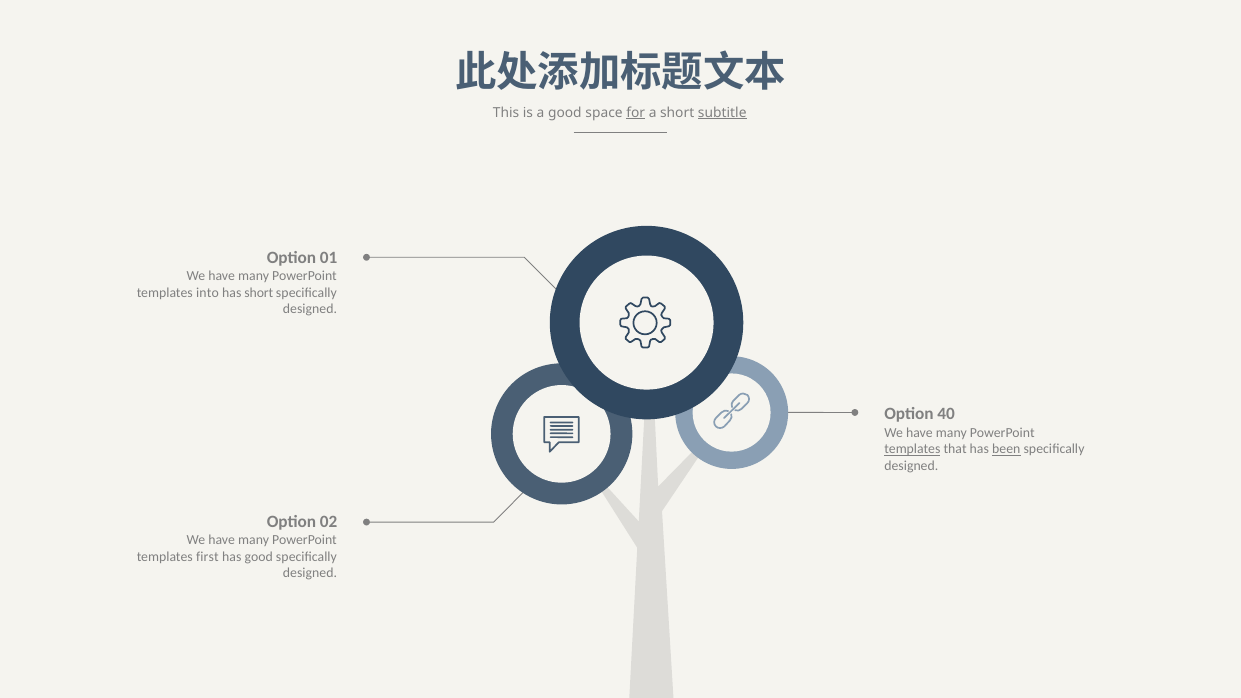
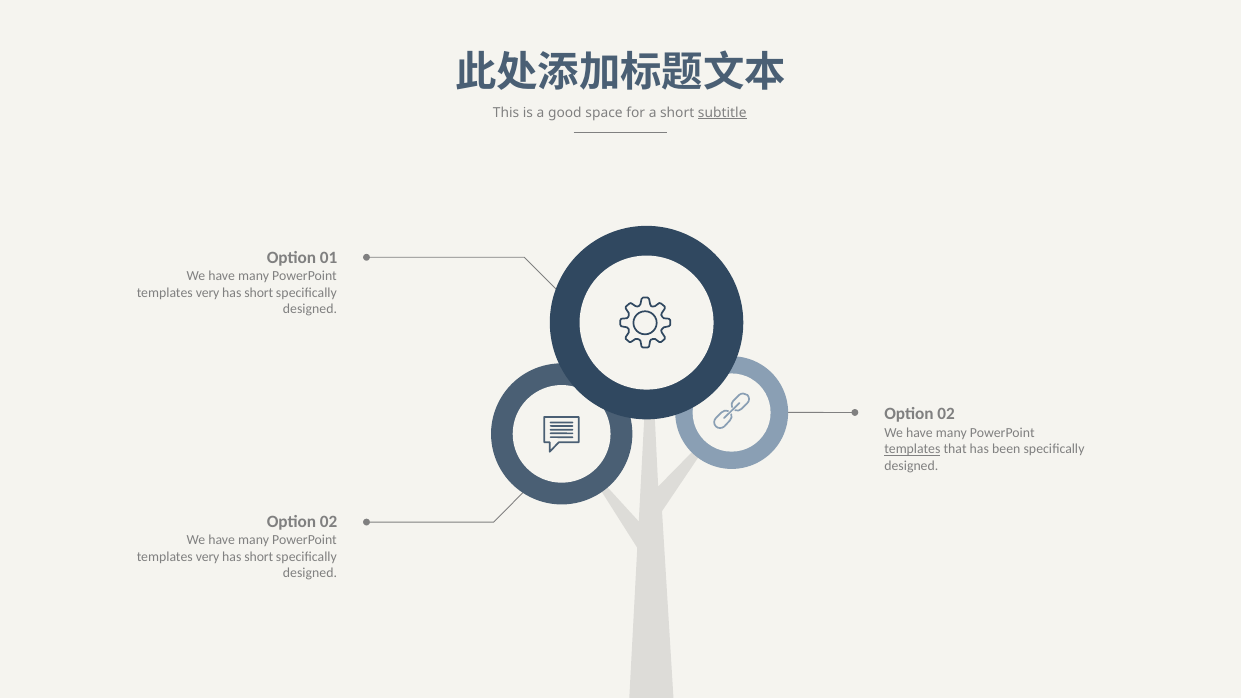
for underline: present -> none
into at (207, 293): into -> very
40 at (946, 414): 40 -> 02
been underline: present -> none
first at (207, 557): first -> very
good at (259, 557): good -> short
